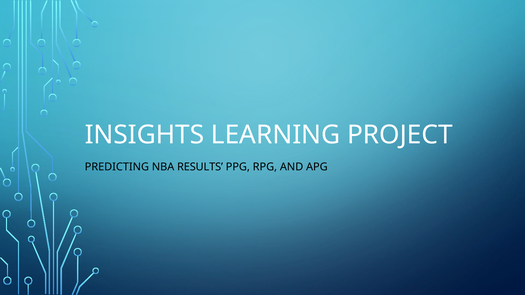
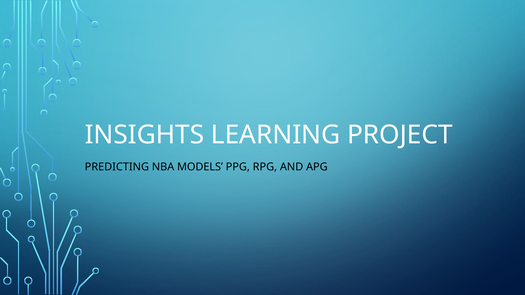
RESULTS: RESULTS -> MODELS
